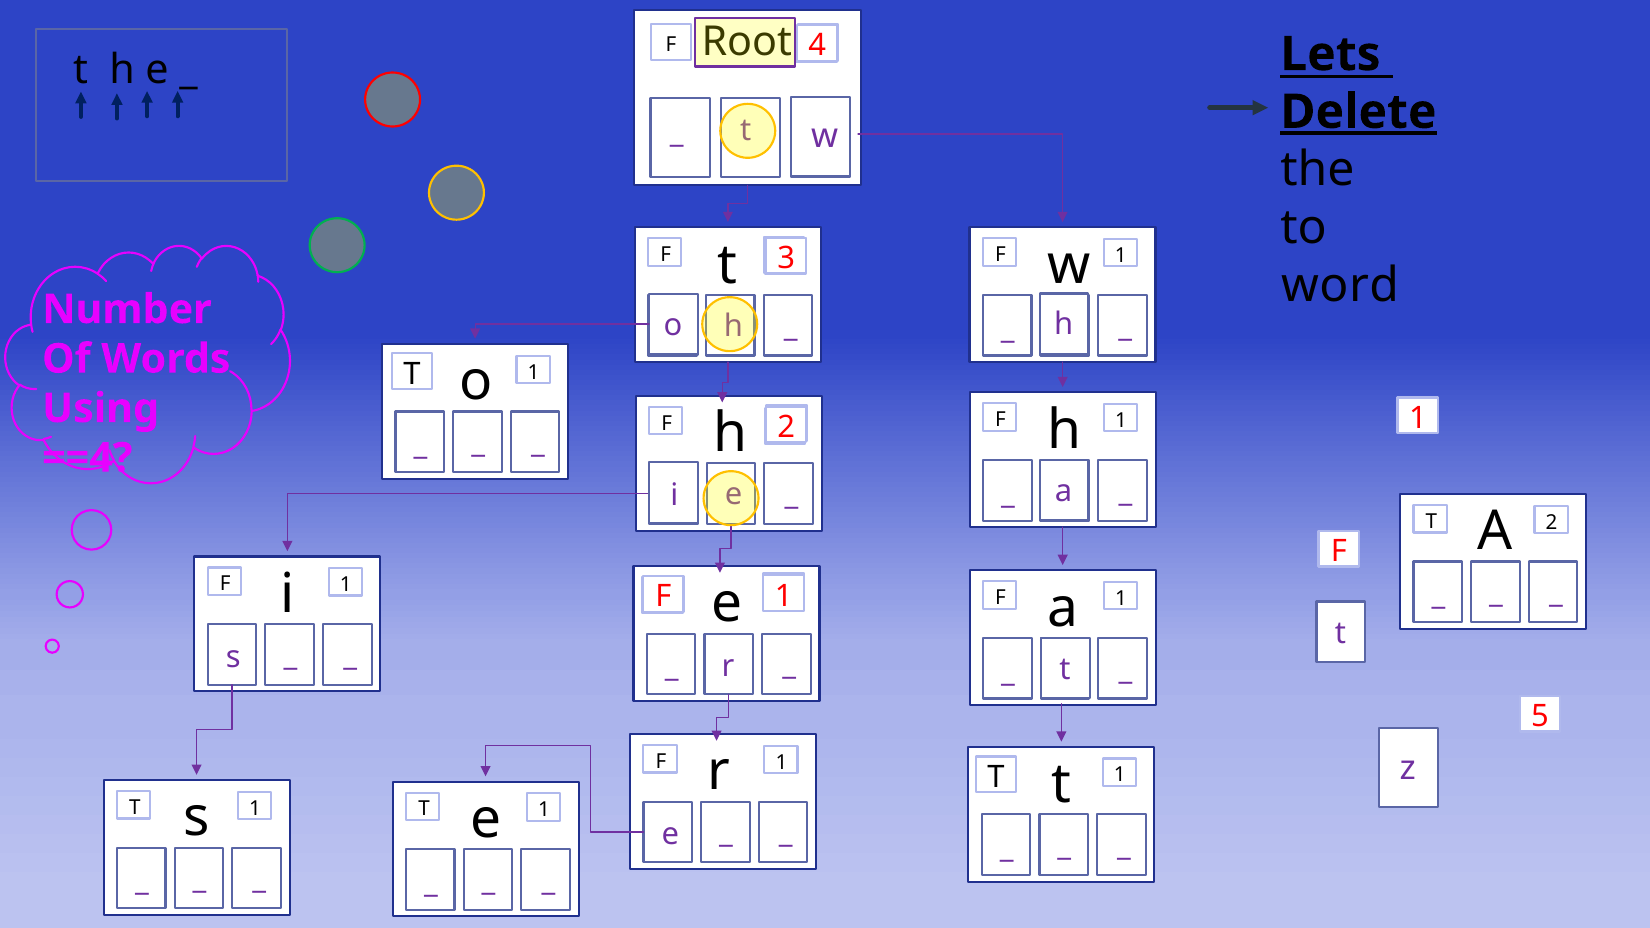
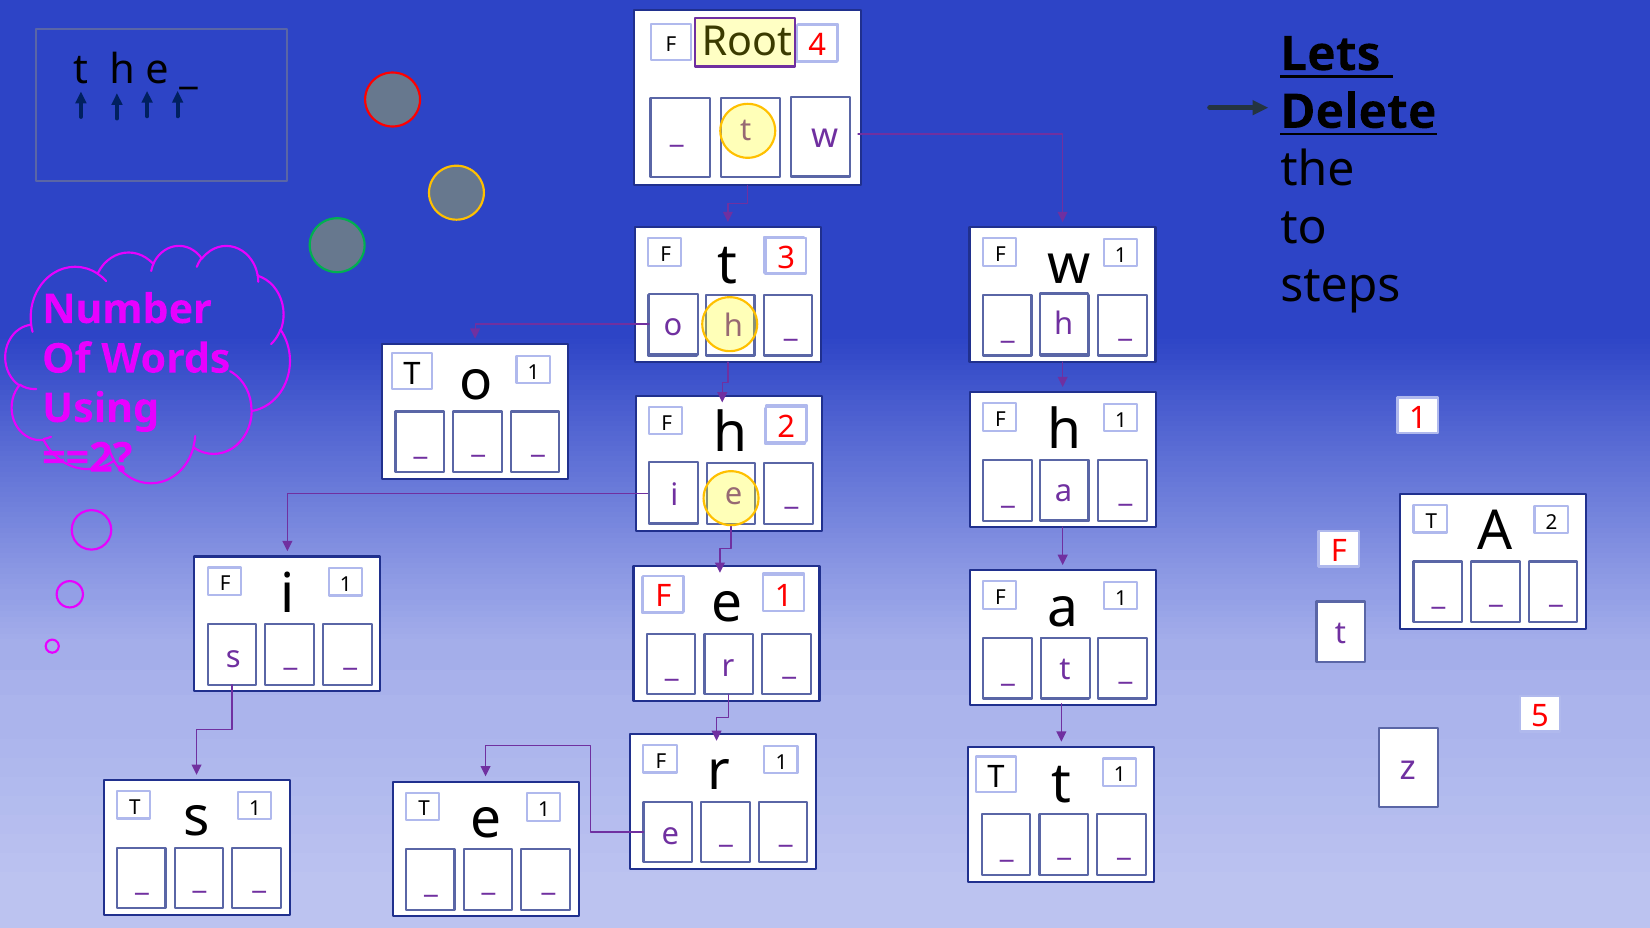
Delete underline: present -> none
word: word -> steps
==4: ==4 -> ==2
